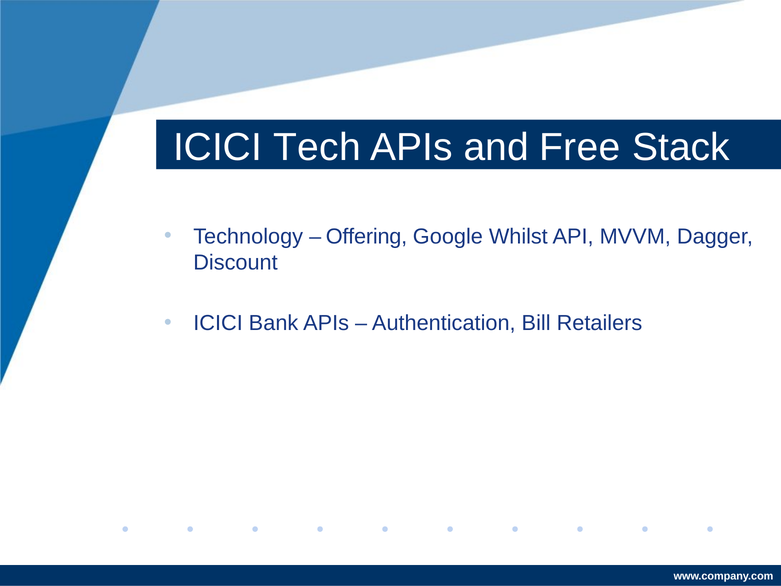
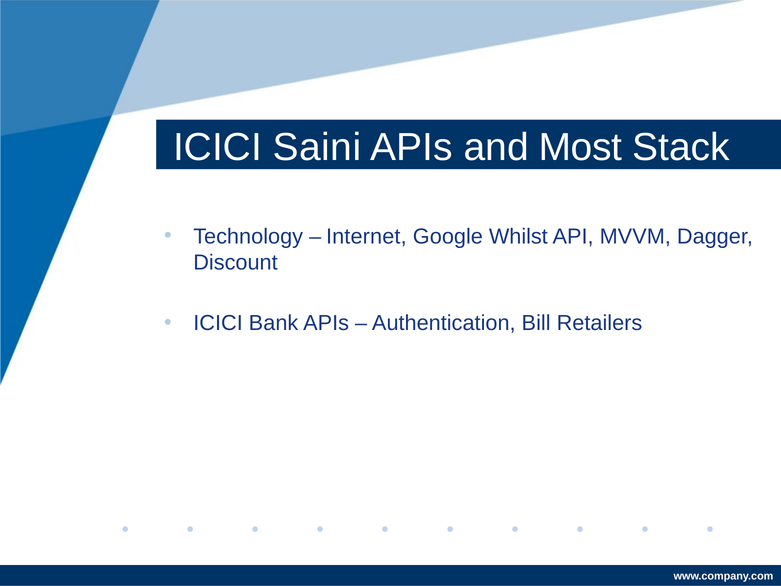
Tech: Tech -> Saini
Free: Free -> Most
Offering: Offering -> Internet
